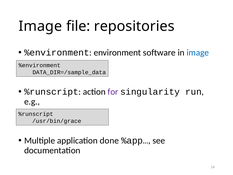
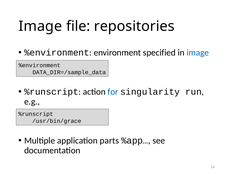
software: software -> specified
for colour: purple -> blue
done: done -> parts
